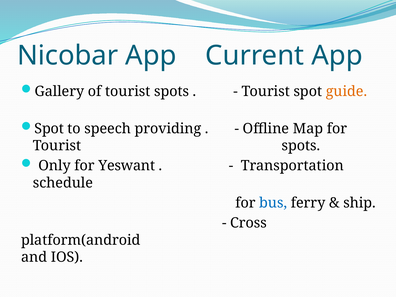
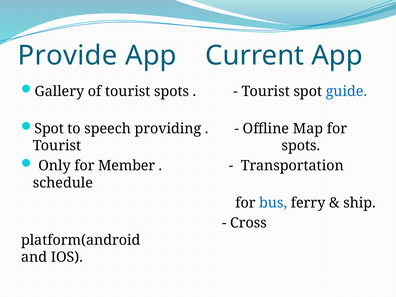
Nicobar: Nicobar -> Provide
guide colour: orange -> blue
Yeswant: Yeswant -> Member
